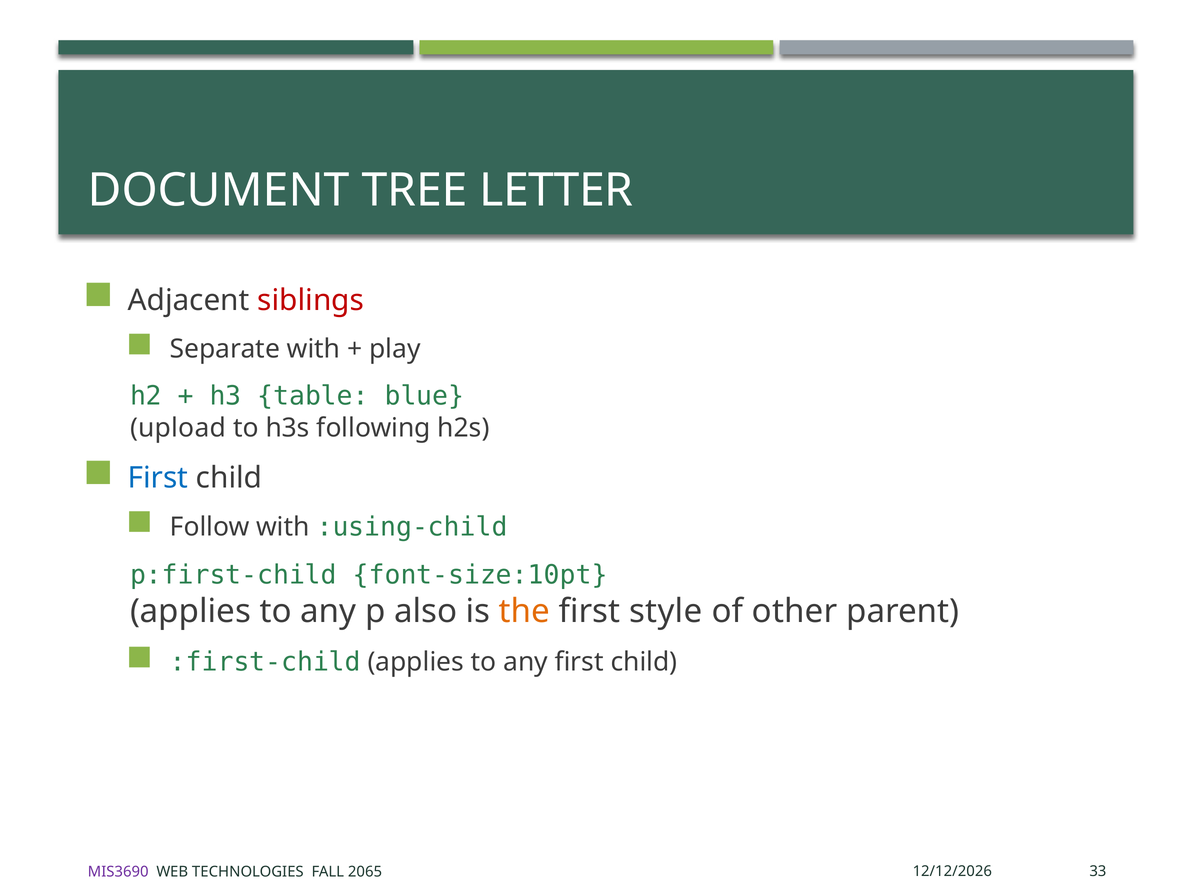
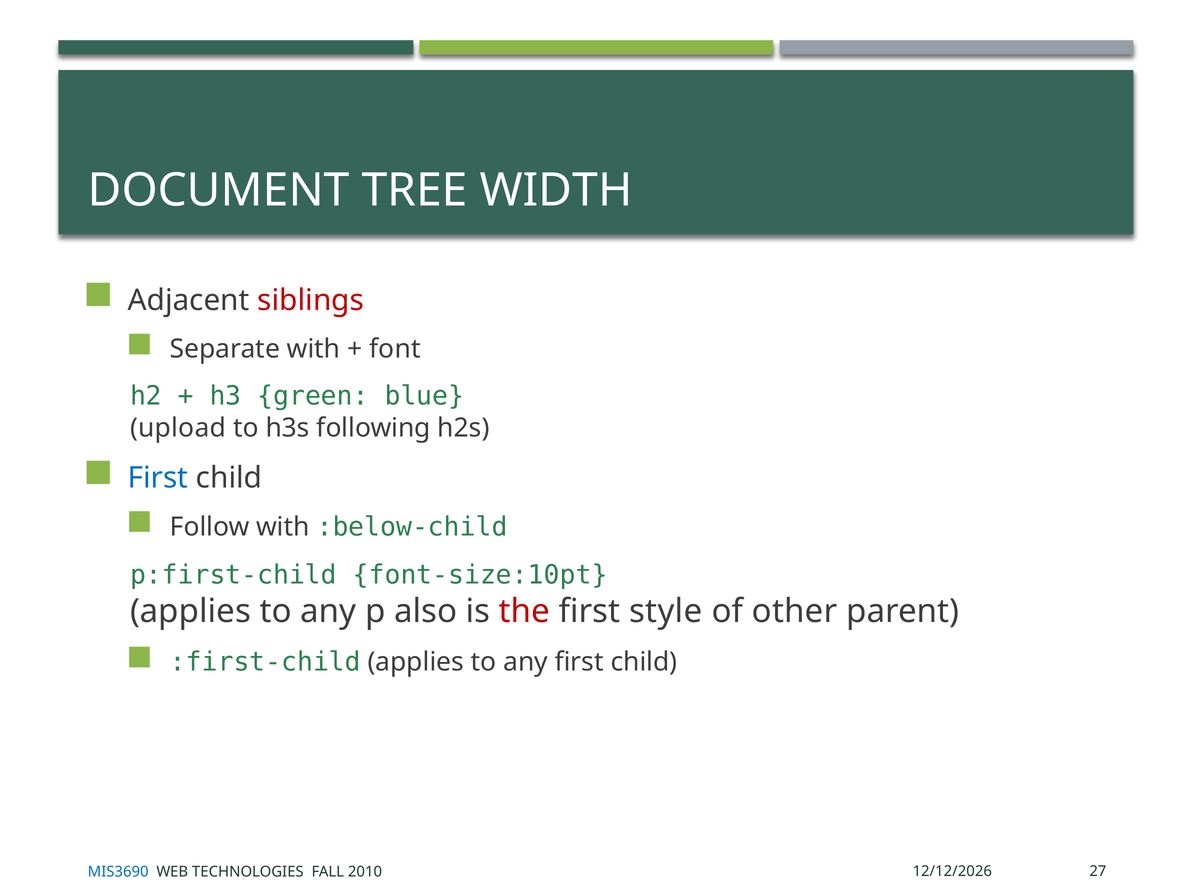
LETTER: LETTER -> WIDTH
play: play -> font
table: table -> green
:using-child: :using-child -> :below-child
the colour: orange -> red
33: 33 -> 27
MIS3690 colour: purple -> blue
2065: 2065 -> 2010
